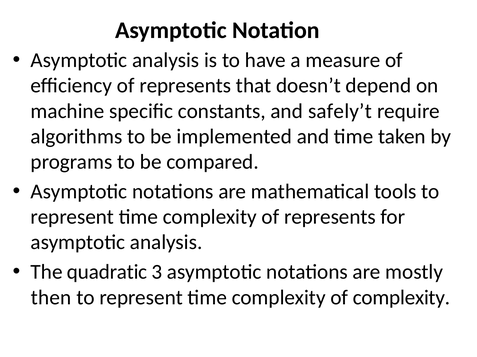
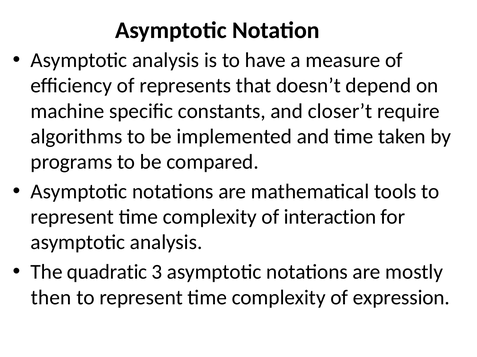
safely’t: safely’t -> closer’t
complexity of represents: represents -> interaction
of complexity: complexity -> expression
